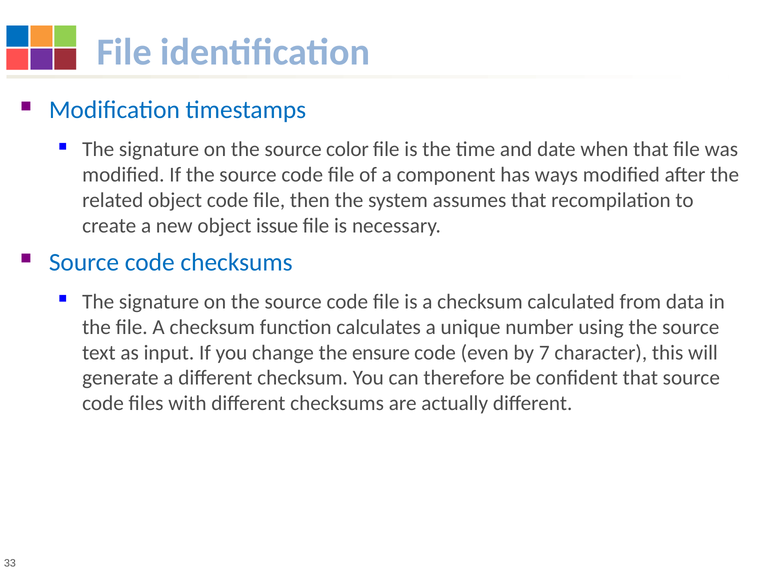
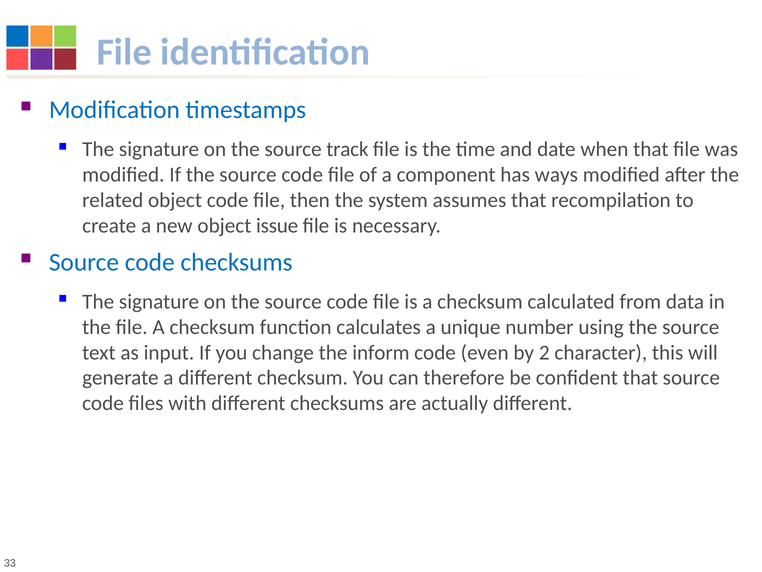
color: color -> track
ensure: ensure -> inform
7: 7 -> 2
